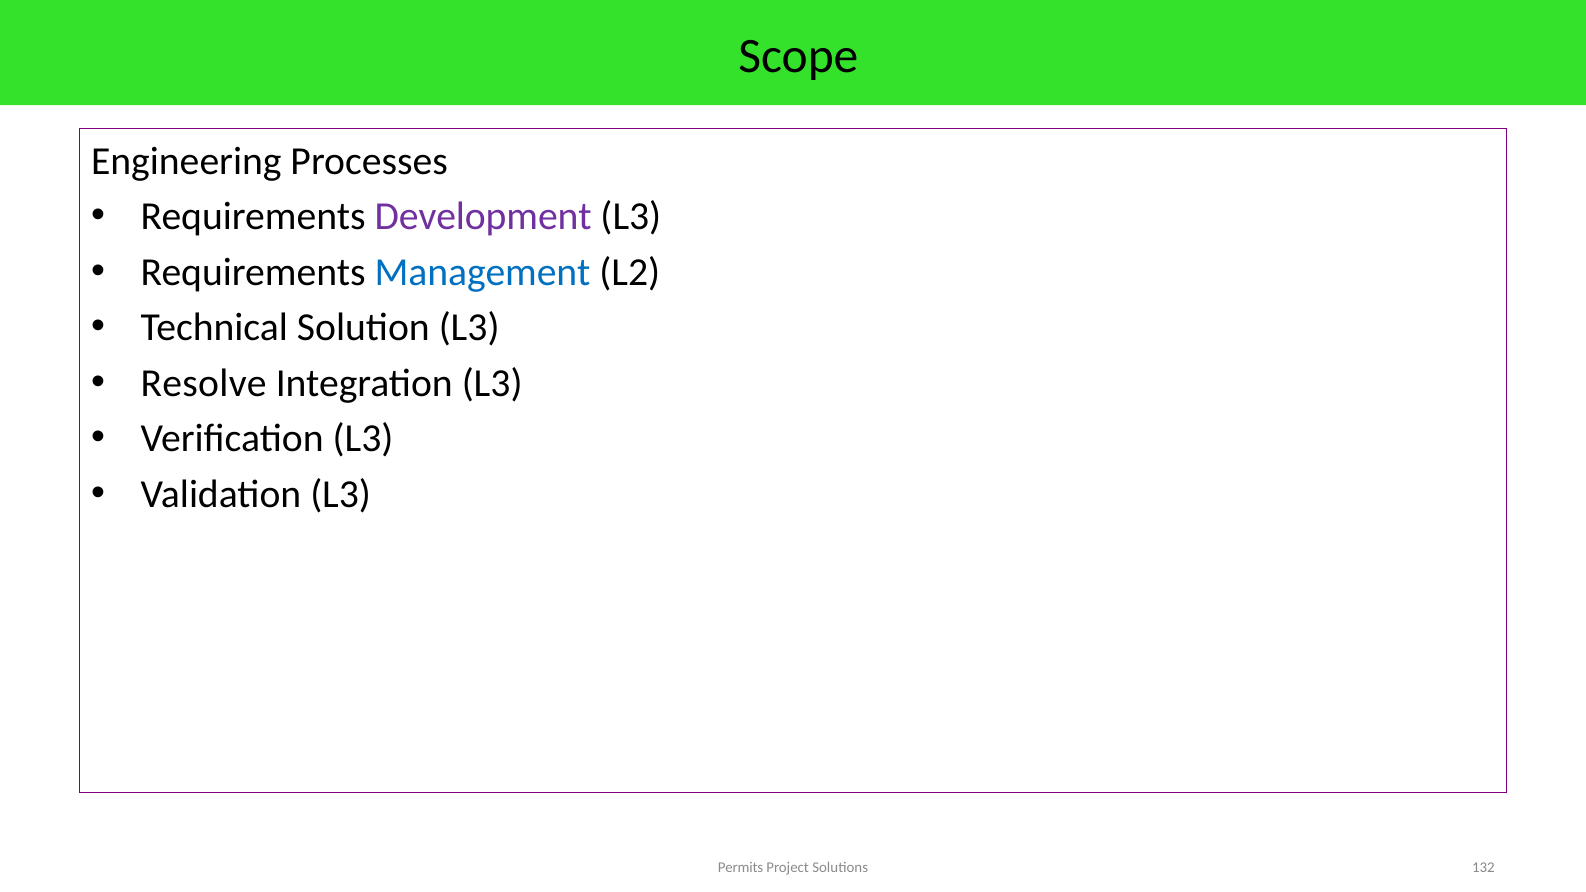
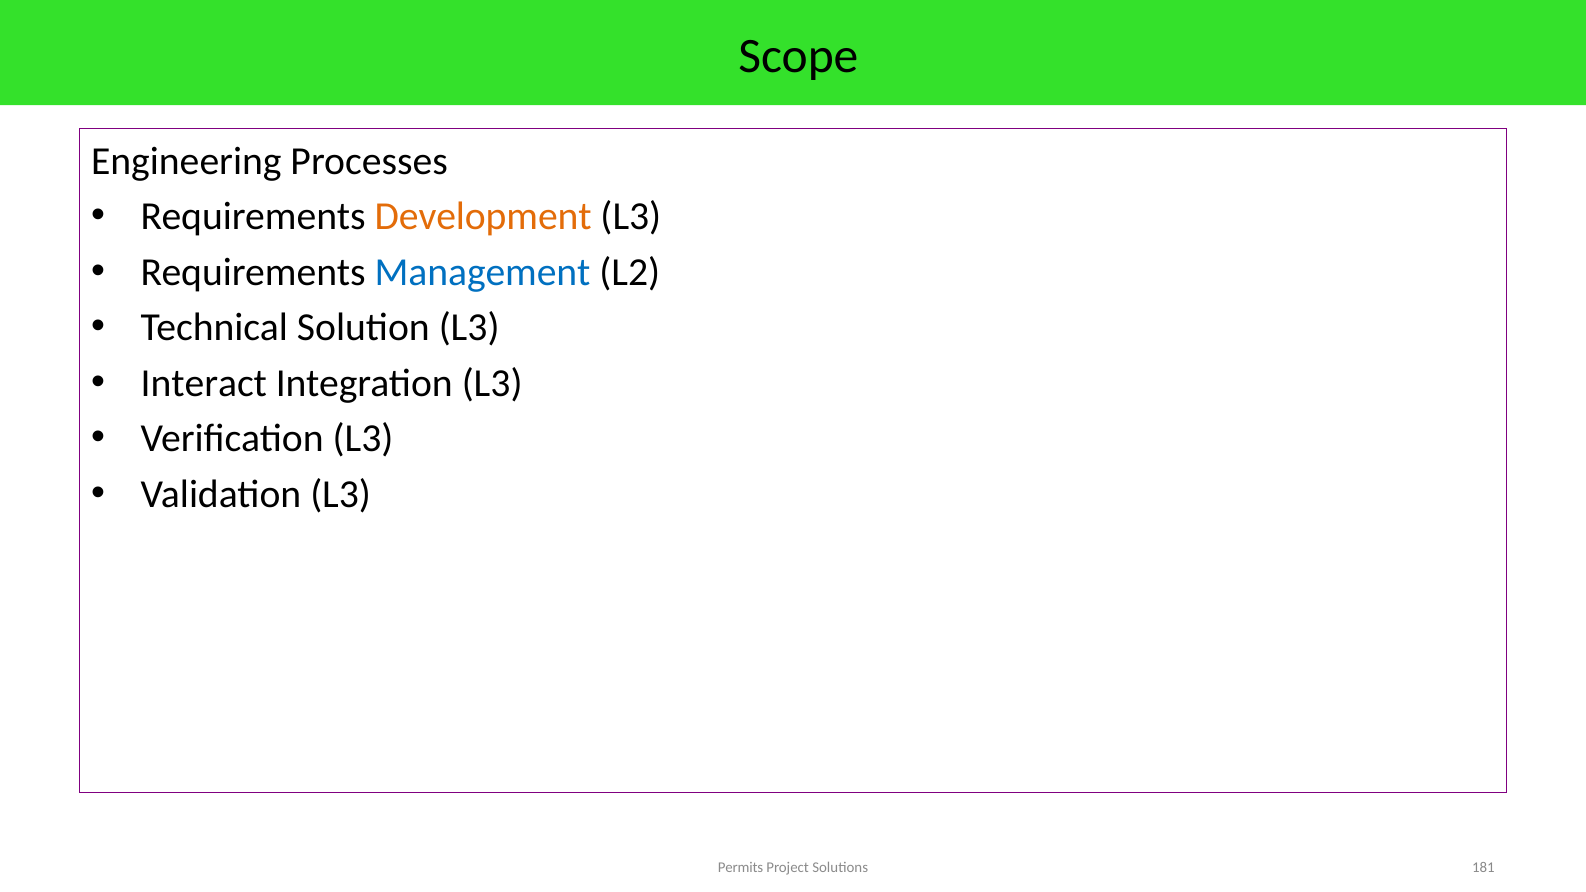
Development colour: purple -> orange
Resolve: Resolve -> Interact
132: 132 -> 181
